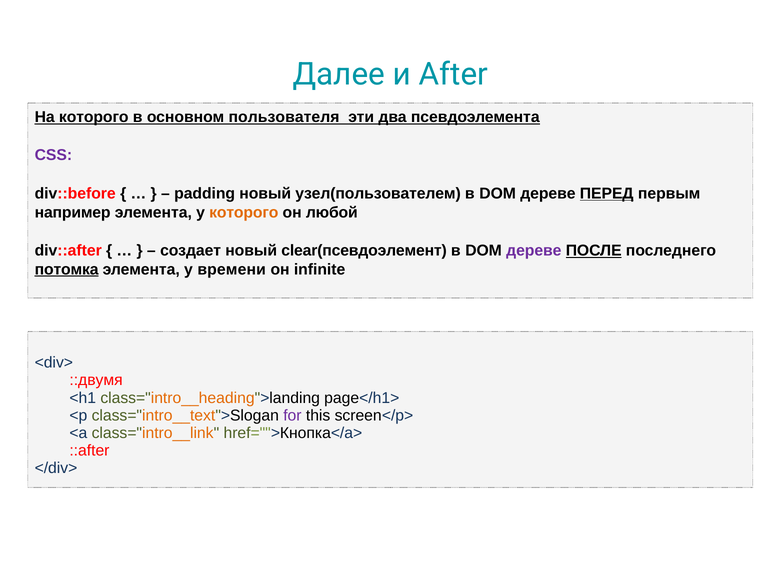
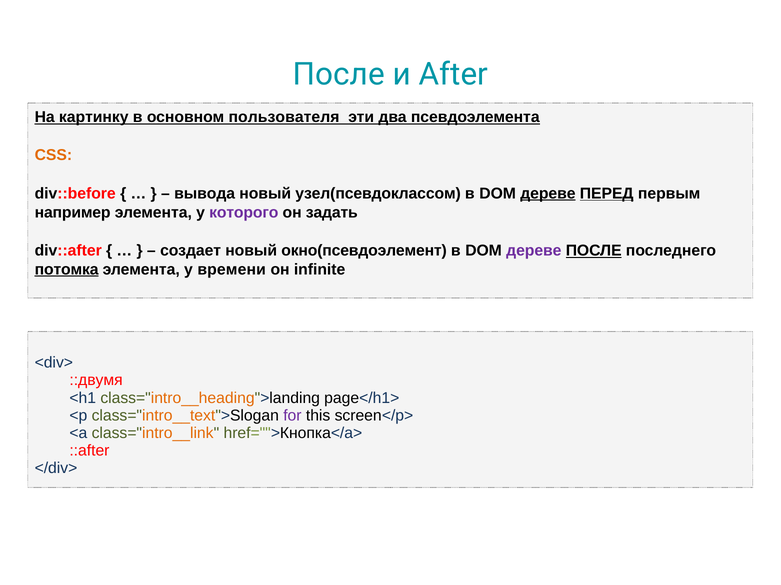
Далее at (339, 74): Далее -> После
На которого: которого -> картинку
CSS colour: purple -> orange
padding: padding -> вывода
узел(пользователем: узел(пользователем -> узел(псевдоклассом
дереве at (548, 194) underline: none -> present
которого at (244, 213) colour: orange -> purple
любой: любой -> задать
clear(псевдоэлемент: clear(псевдоэлемент -> окно(псевдоэлемент
